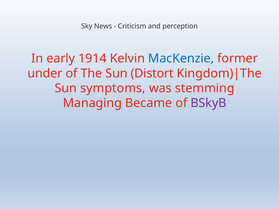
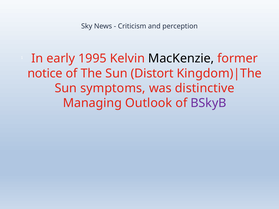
1914: 1914 -> 1995
MacKenzie colour: blue -> black
under: under -> notice
stemming: stemming -> distinctive
Became: Became -> Outlook
